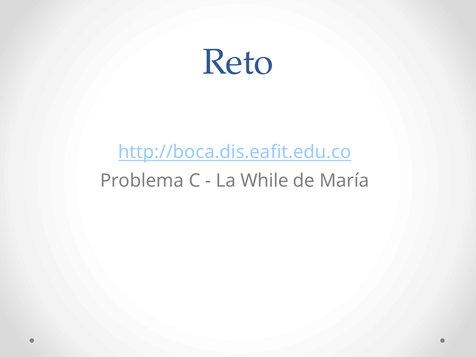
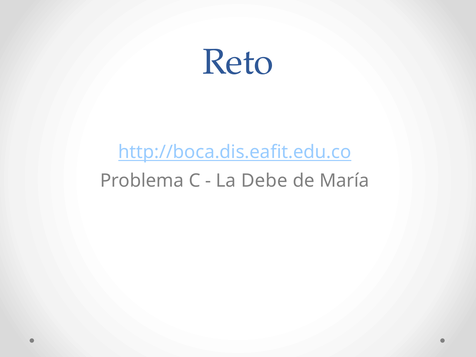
While: While -> Debe
